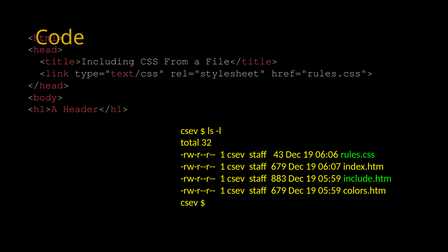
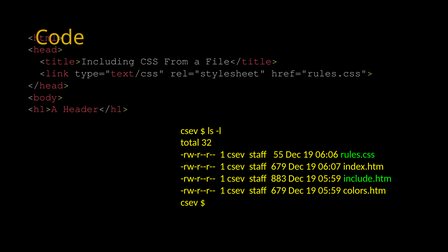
43: 43 -> 55
